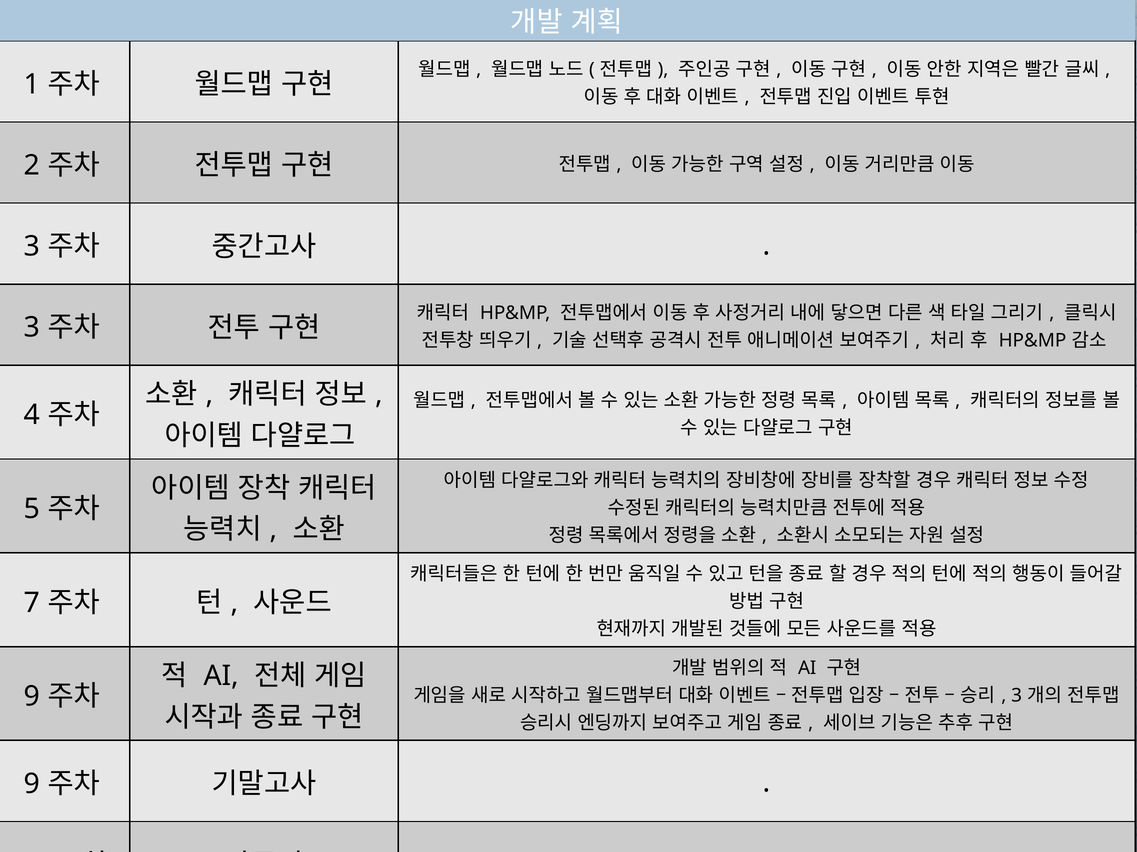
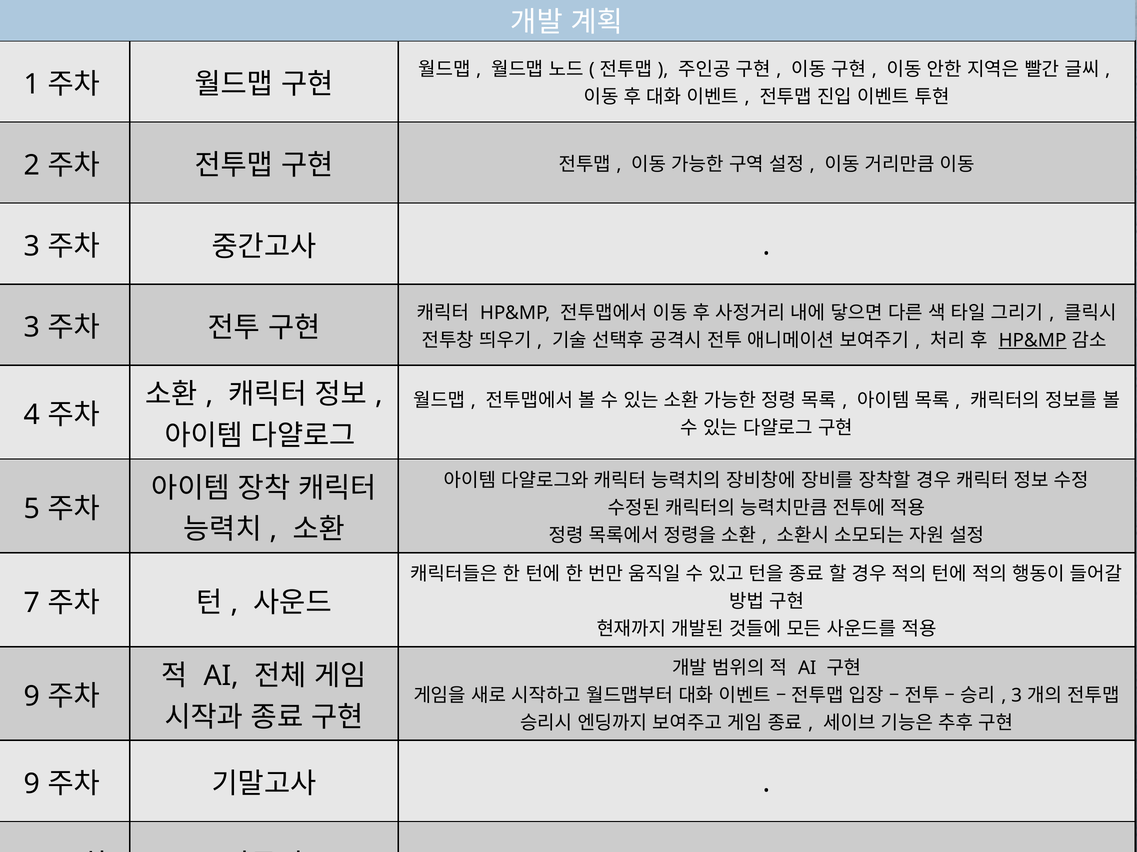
HP&MP at (1032, 341) underline: none -> present
